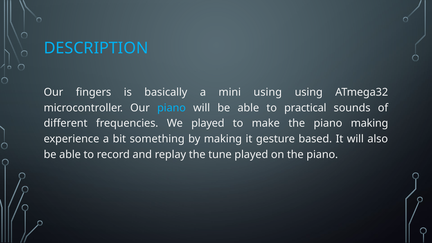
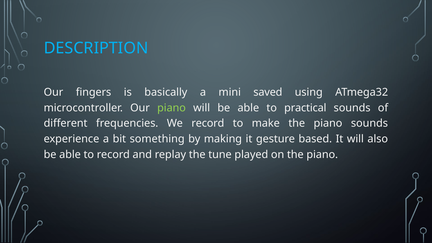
mini using: using -> saved
piano at (172, 108) colour: light blue -> light green
We played: played -> record
piano making: making -> sounds
